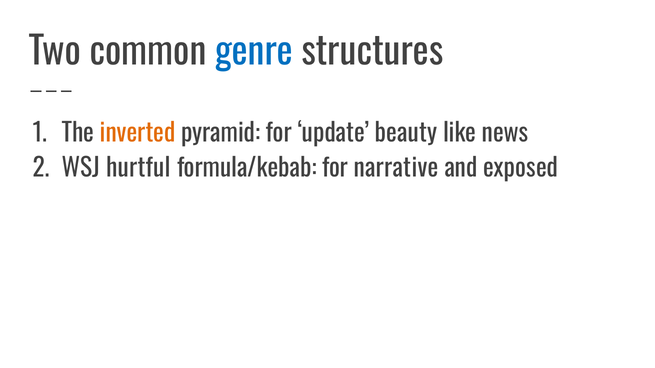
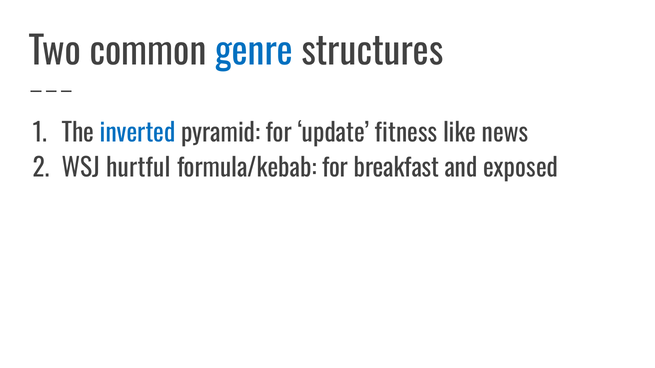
inverted colour: orange -> blue
beauty: beauty -> fitness
narrative: narrative -> breakfast
